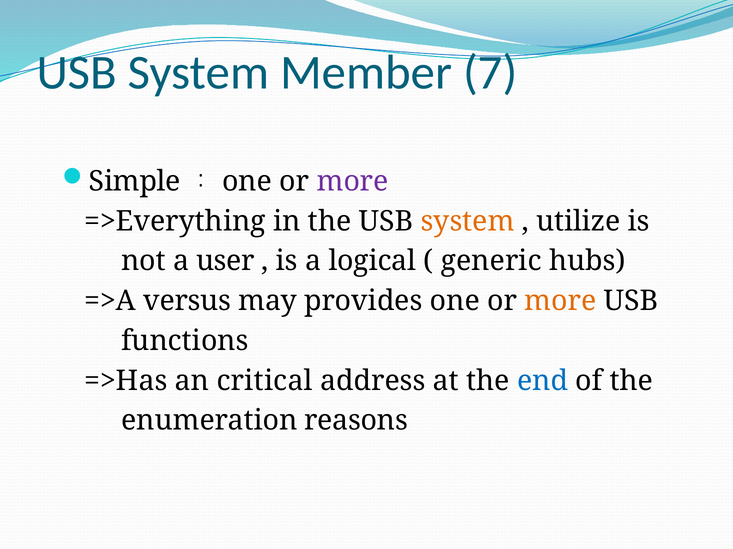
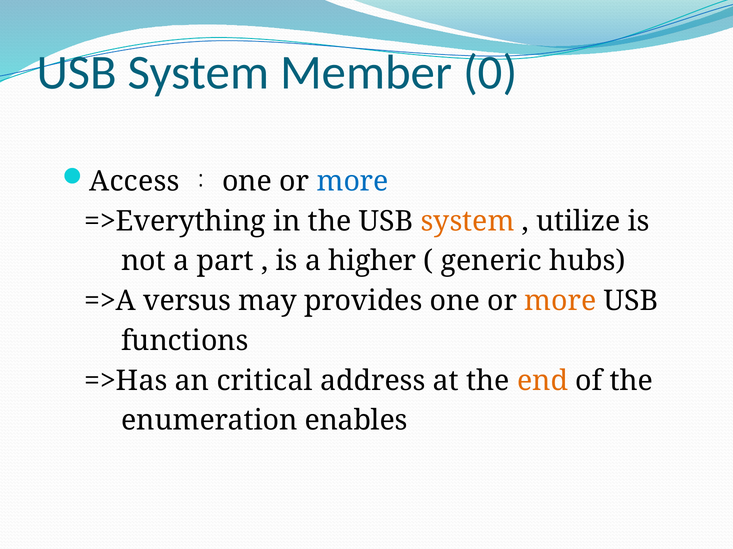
7: 7 -> 0
Simple: Simple -> Access
more at (353, 182) colour: purple -> blue
user: user -> part
logical: logical -> higher
end colour: blue -> orange
reasons: reasons -> enables
